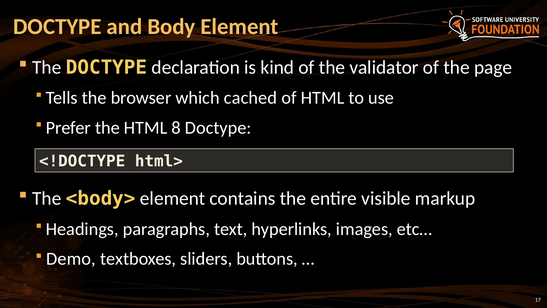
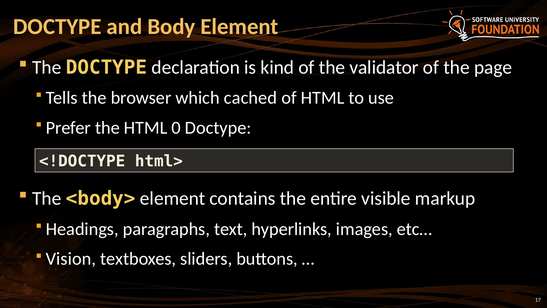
8: 8 -> 0
Demo: Demo -> Vision
